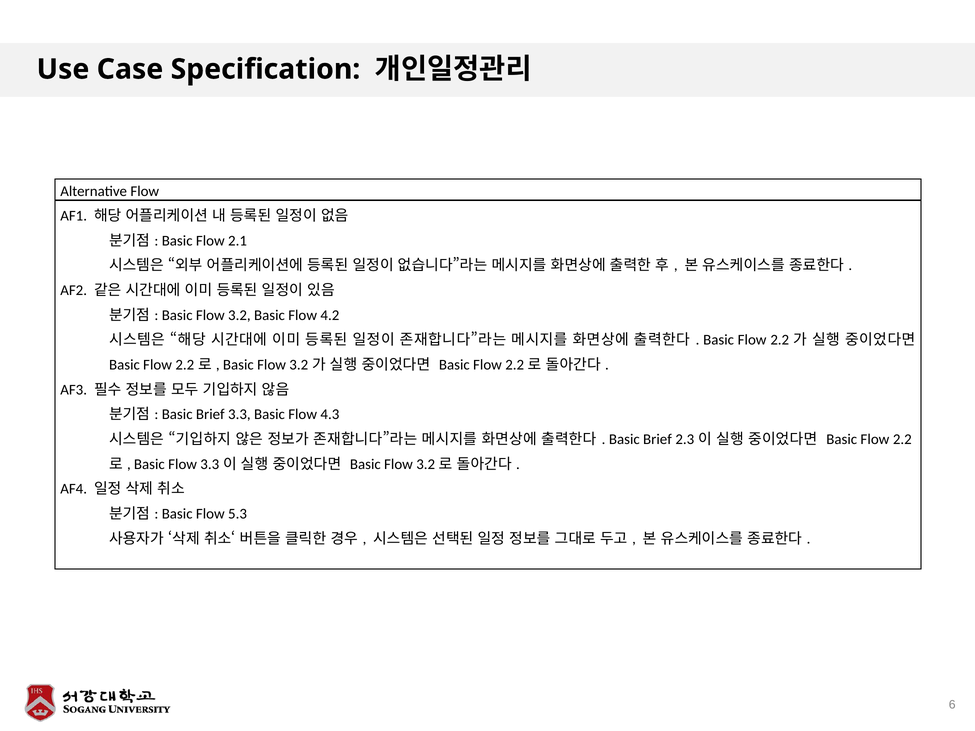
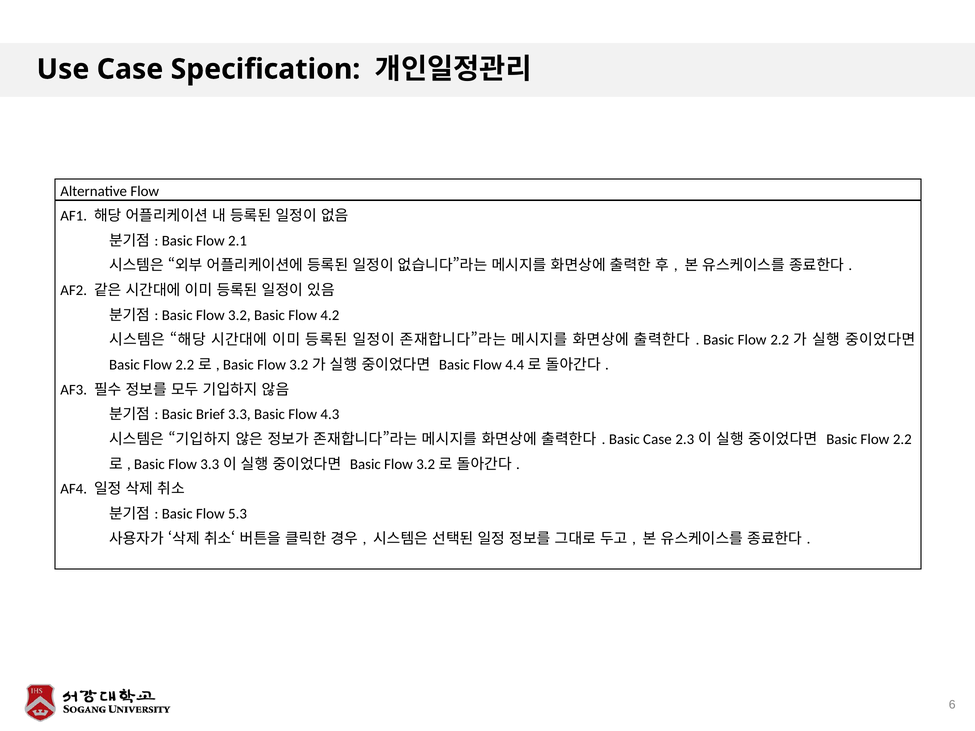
2.2 at (515, 365): 2.2 -> 4.4
Brief at (657, 440): Brief -> Case
